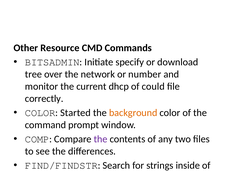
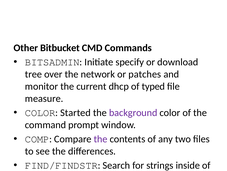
Resource: Resource -> Bitbucket
number: number -> patches
could: could -> typed
correctly: correctly -> measure
background colour: orange -> purple
